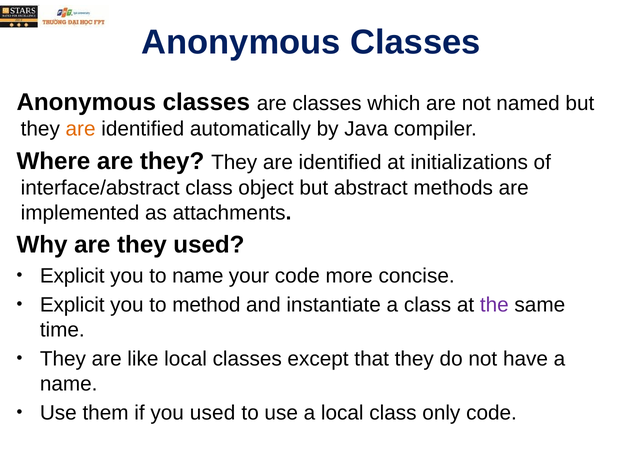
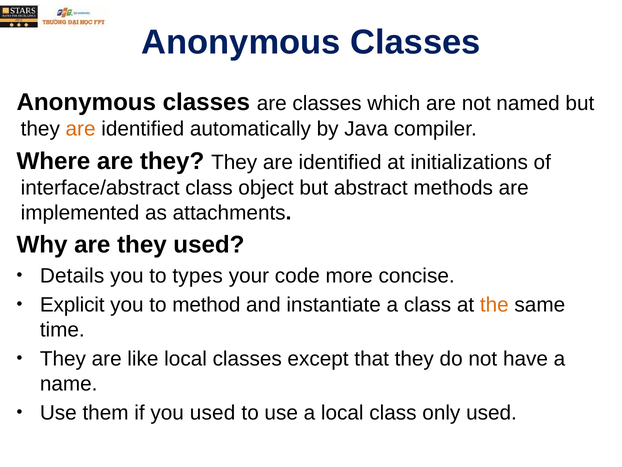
Explicit at (72, 276): Explicit -> Details
to name: name -> types
the colour: purple -> orange
only code: code -> used
